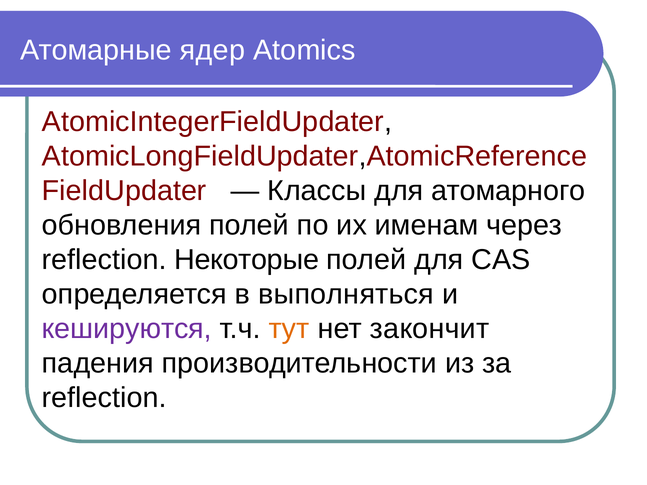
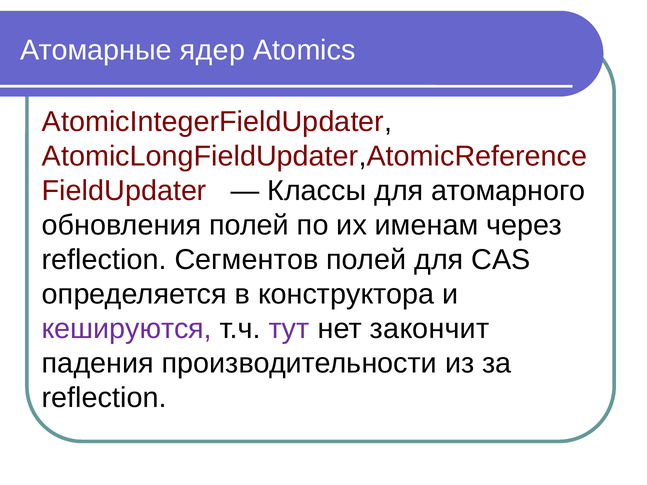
Некоторые: Некоторые -> Сегментов
выполняться: выполняться -> конструктора
тут colour: orange -> purple
